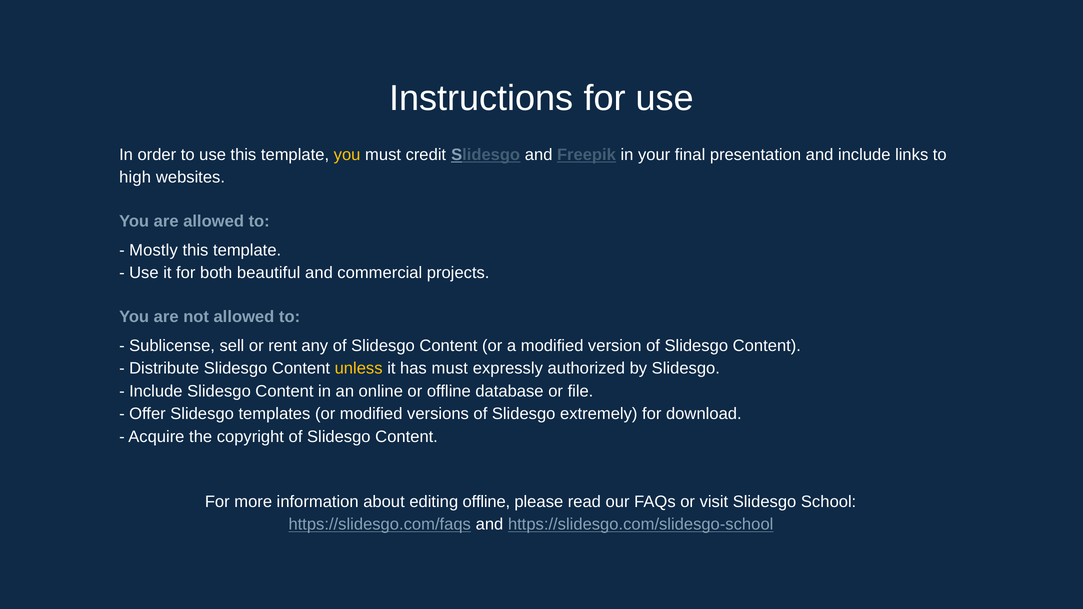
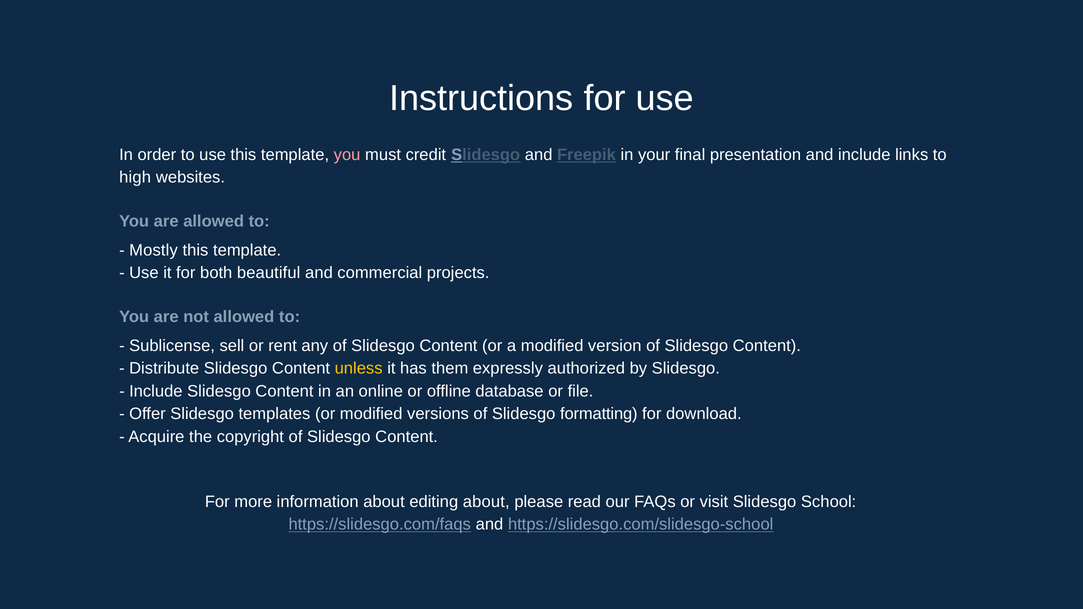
you at (347, 155) colour: yellow -> pink
has must: must -> them
extremely: extremely -> formatting
editing offline: offline -> about
